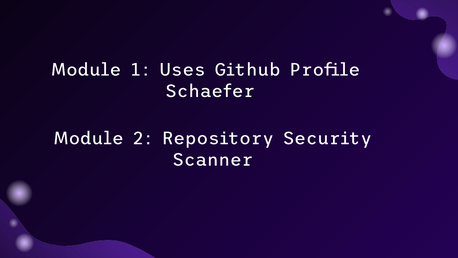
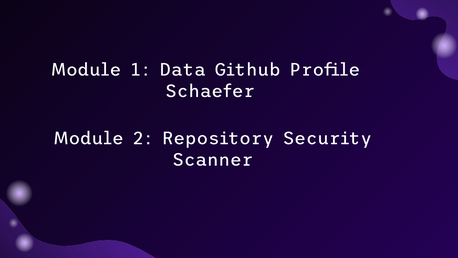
Uses: Uses -> Data
